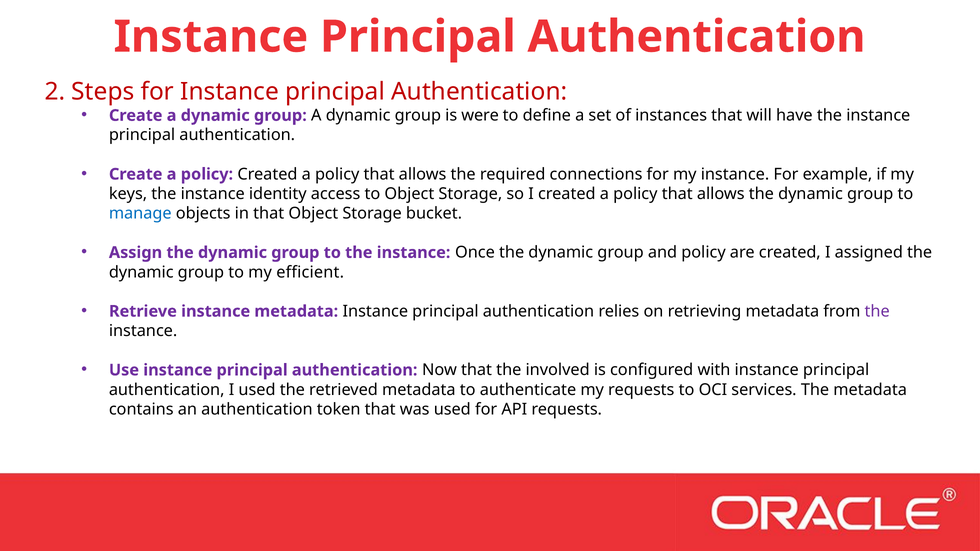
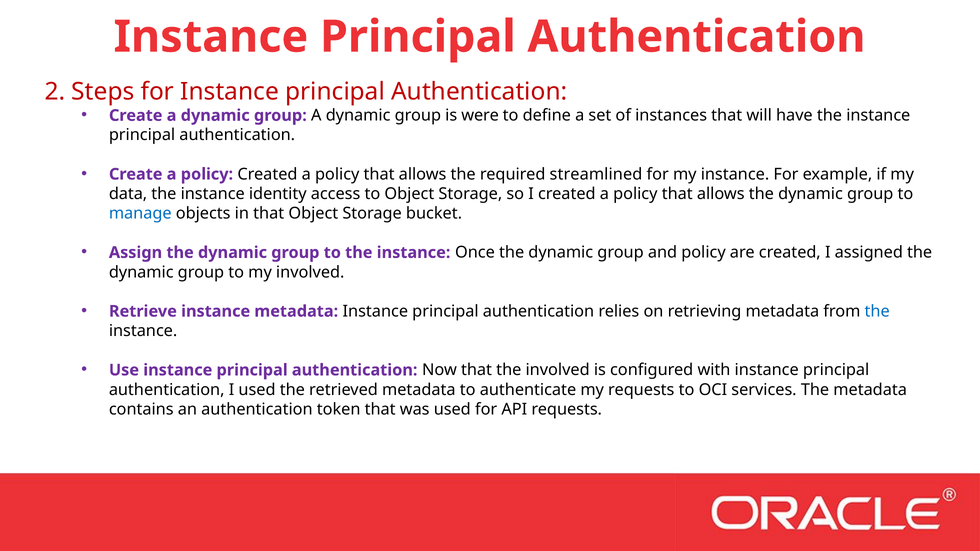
connections: connections -> streamlined
keys: keys -> data
my efficient: efficient -> involved
the at (877, 311) colour: purple -> blue
